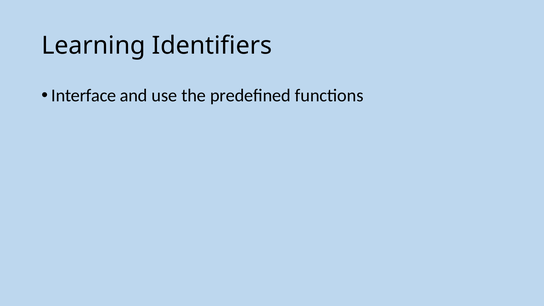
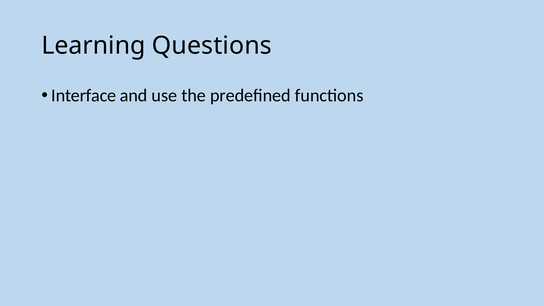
Identifiers: Identifiers -> Questions
